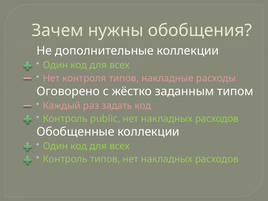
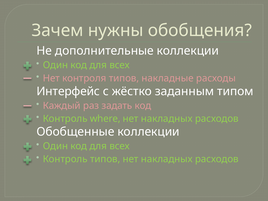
Оговорено: Оговорено -> Интерфейс
public: public -> where
